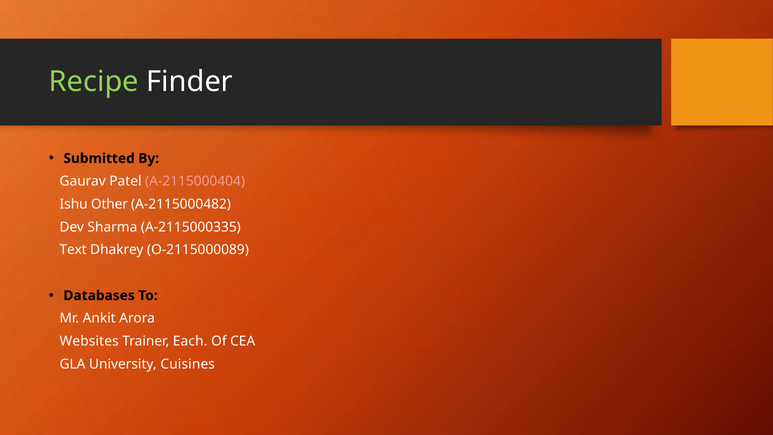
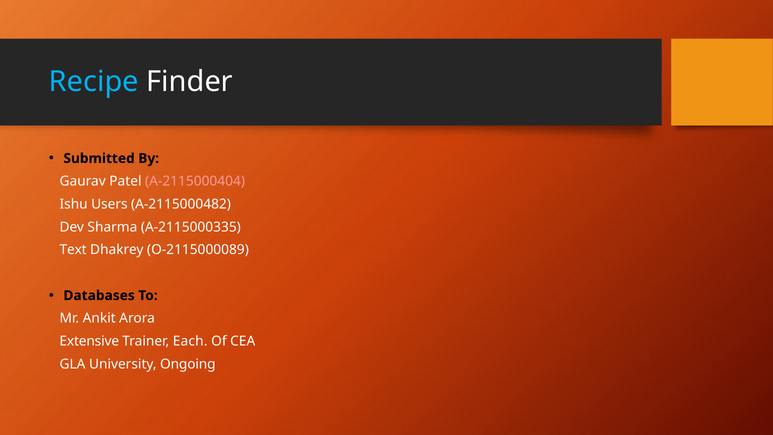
Recipe colour: light green -> light blue
Other: Other -> Users
Websites: Websites -> Extensive
Cuisines: Cuisines -> Ongoing
